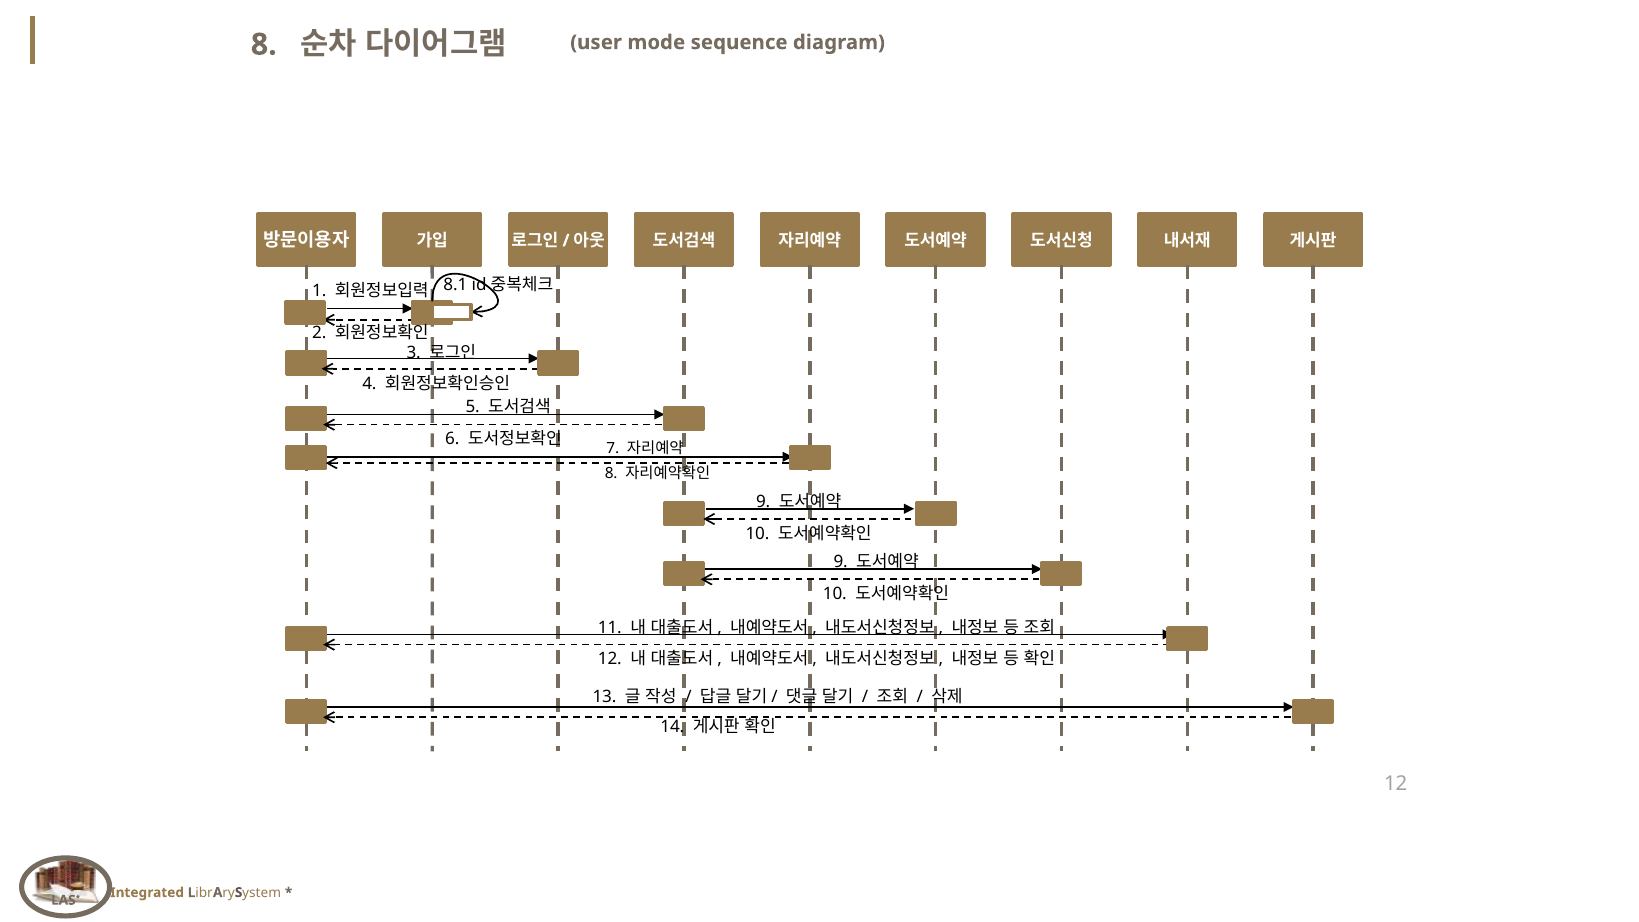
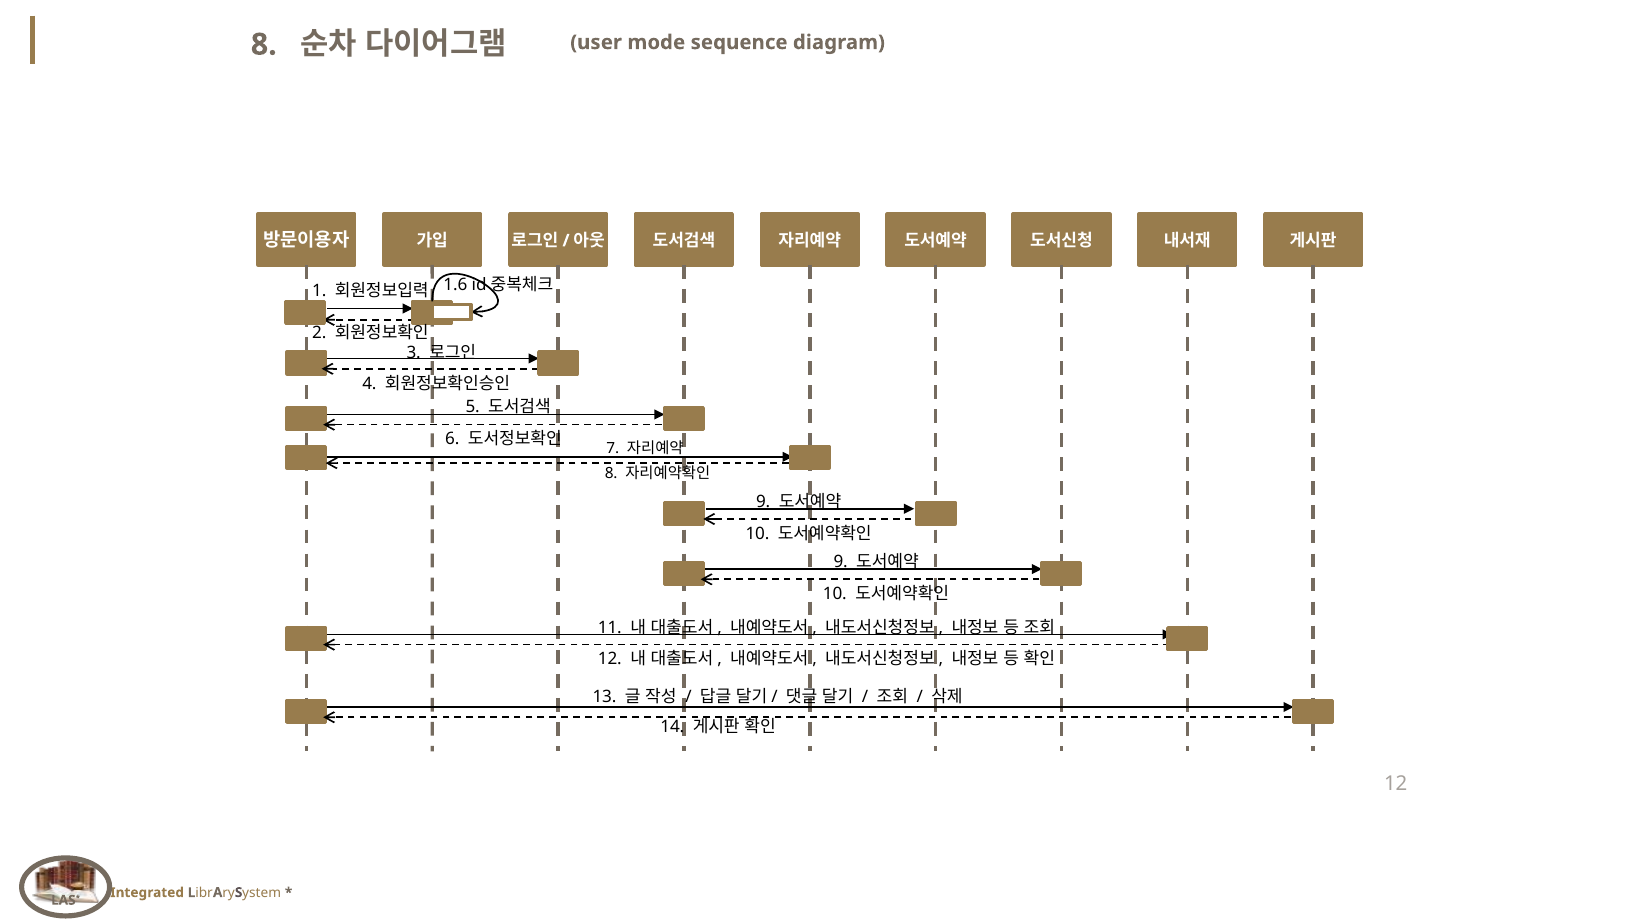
8.1: 8.1 -> 1.6
